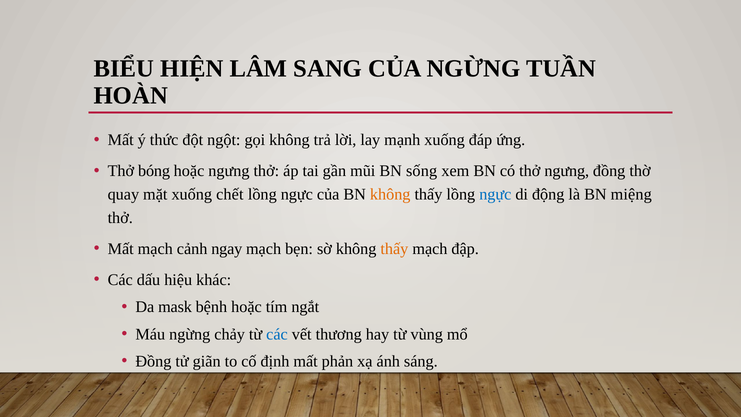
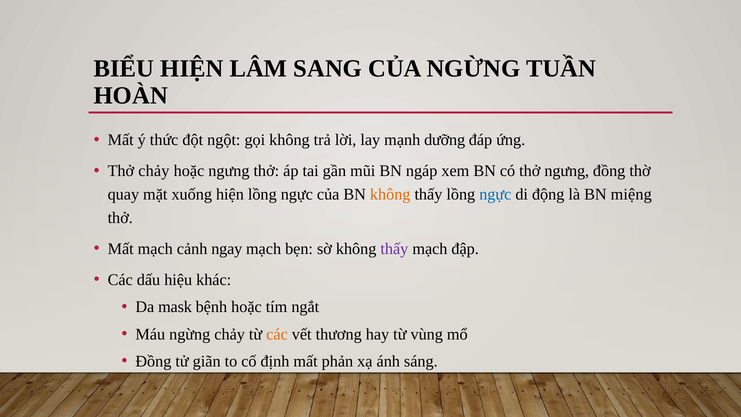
mạnh xuống: xuống -> dưỡng
Thở bóng: bóng -> chảy
sống: sống -> ngáp
xuống chết: chết -> hiện
thấy at (394, 249) colour: orange -> purple
các at (277, 334) colour: blue -> orange
